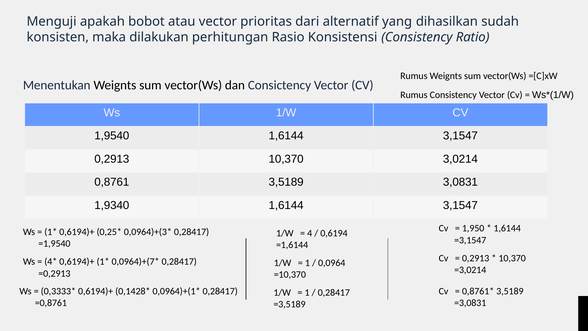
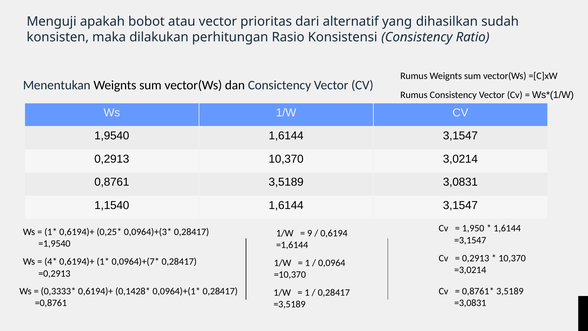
1,9340: 1,9340 -> 1,1540
4: 4 -> 9
